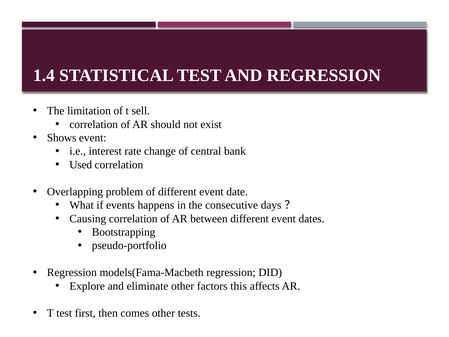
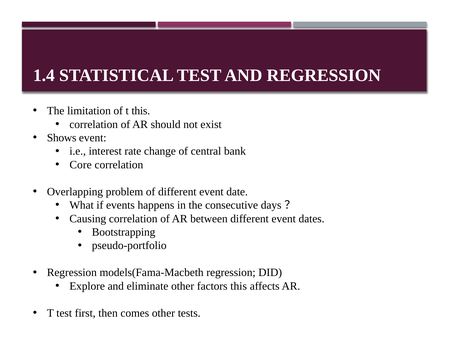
t sell: sell -> this
Used: Used -> Core
